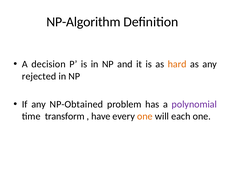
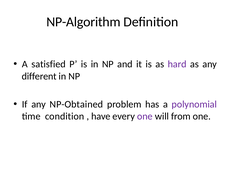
decision: decision -> satisfied
hard colour: orange -> purple
rejected: rejected -> different
transform: transform -> condition
one at (145, 116) colour: orange -> purple
each: each -> from
